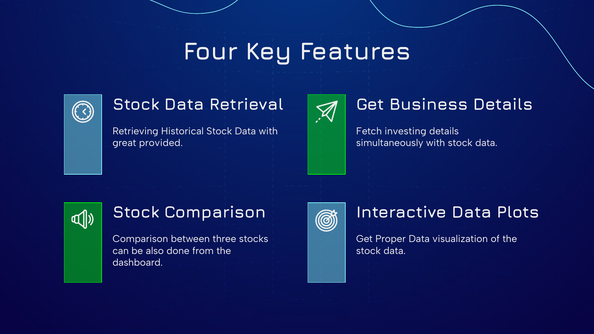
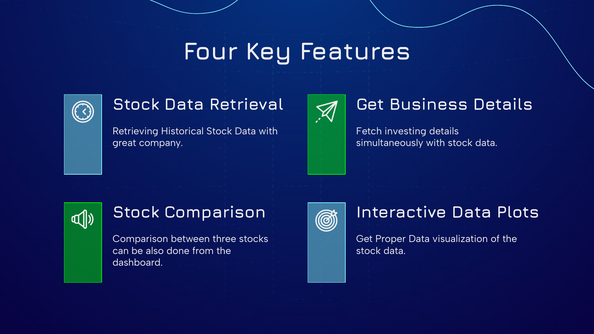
provided: provided -> company
